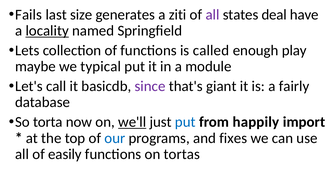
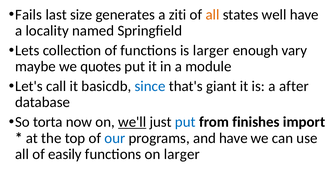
all at (212, 15) colour: purple -> orange
deal: deal -> well
locality underline: present -> none
is called: called -> larger
play: play -> vary
typical: typical -> quotes
since colour: purple -> blue
fairly: fairly -> after
happily: happily -> finishes
and fixes: fixes -> have
on tortas: tortas -> larger
